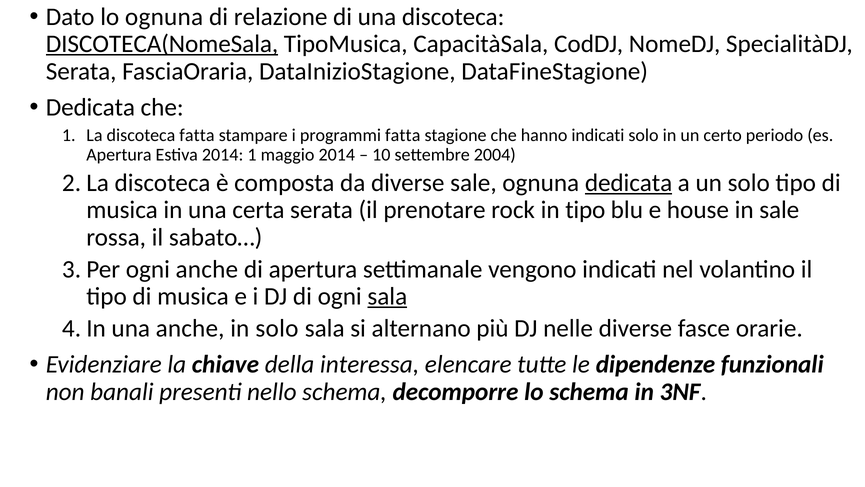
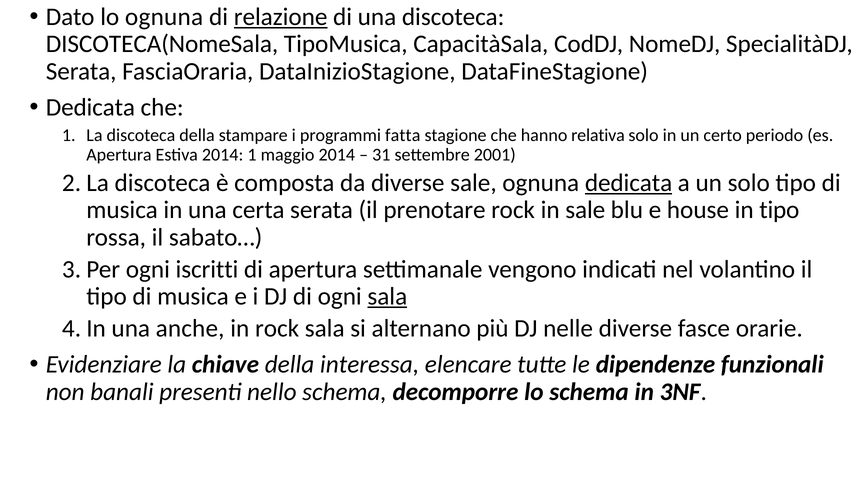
relazione underline: none -> present
DISCOTECA(NomeSala underline: present -> none
discoteca fatta: fatta -> della
hanno indicati: indicati -> relativa
10: 10 -> 31
2004: 2004 -> 2001
in tipo: tipo -> sale
in sale: sale -> tipo
ogni anche: anche -> iscritti
in solo: solo -> rock
